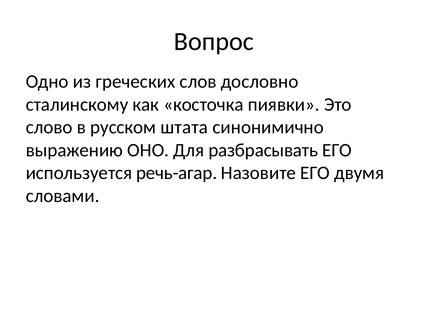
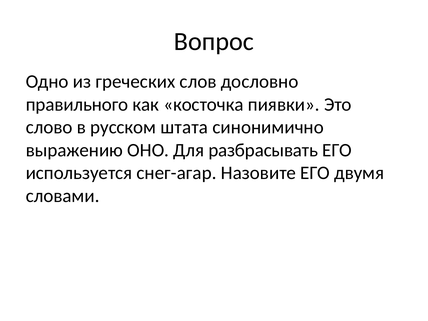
сталинскому: сталинскому -> правильного
речь-агар: речь-агар -> снег-агар
